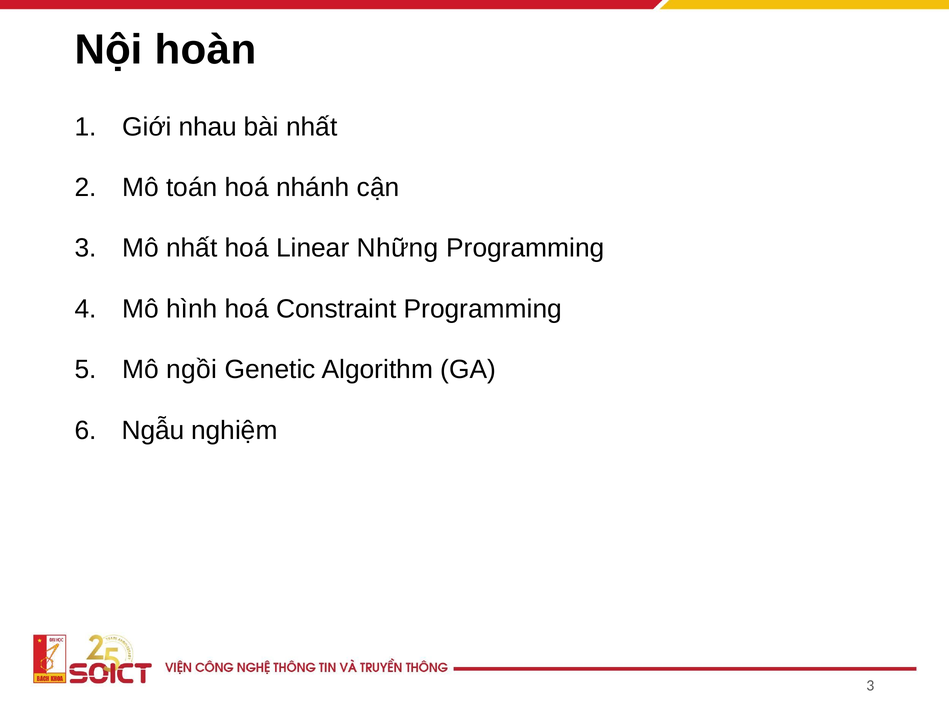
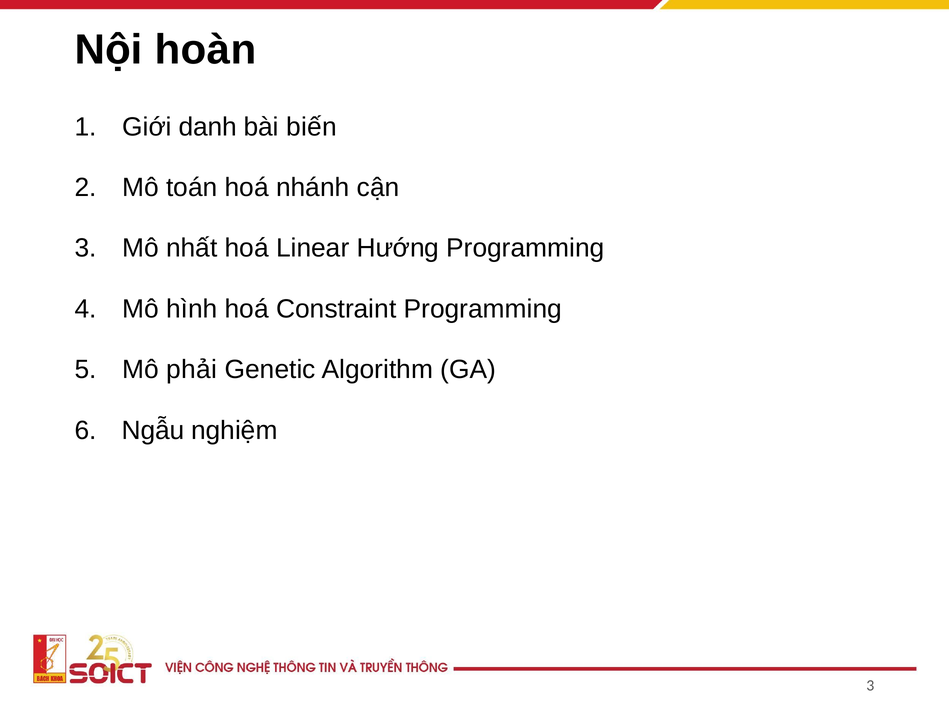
nhau: nhau -> danh
bài nhất: nhất -> biến
Những: Những -> Hướng
ngồi: ngồi -> phải
